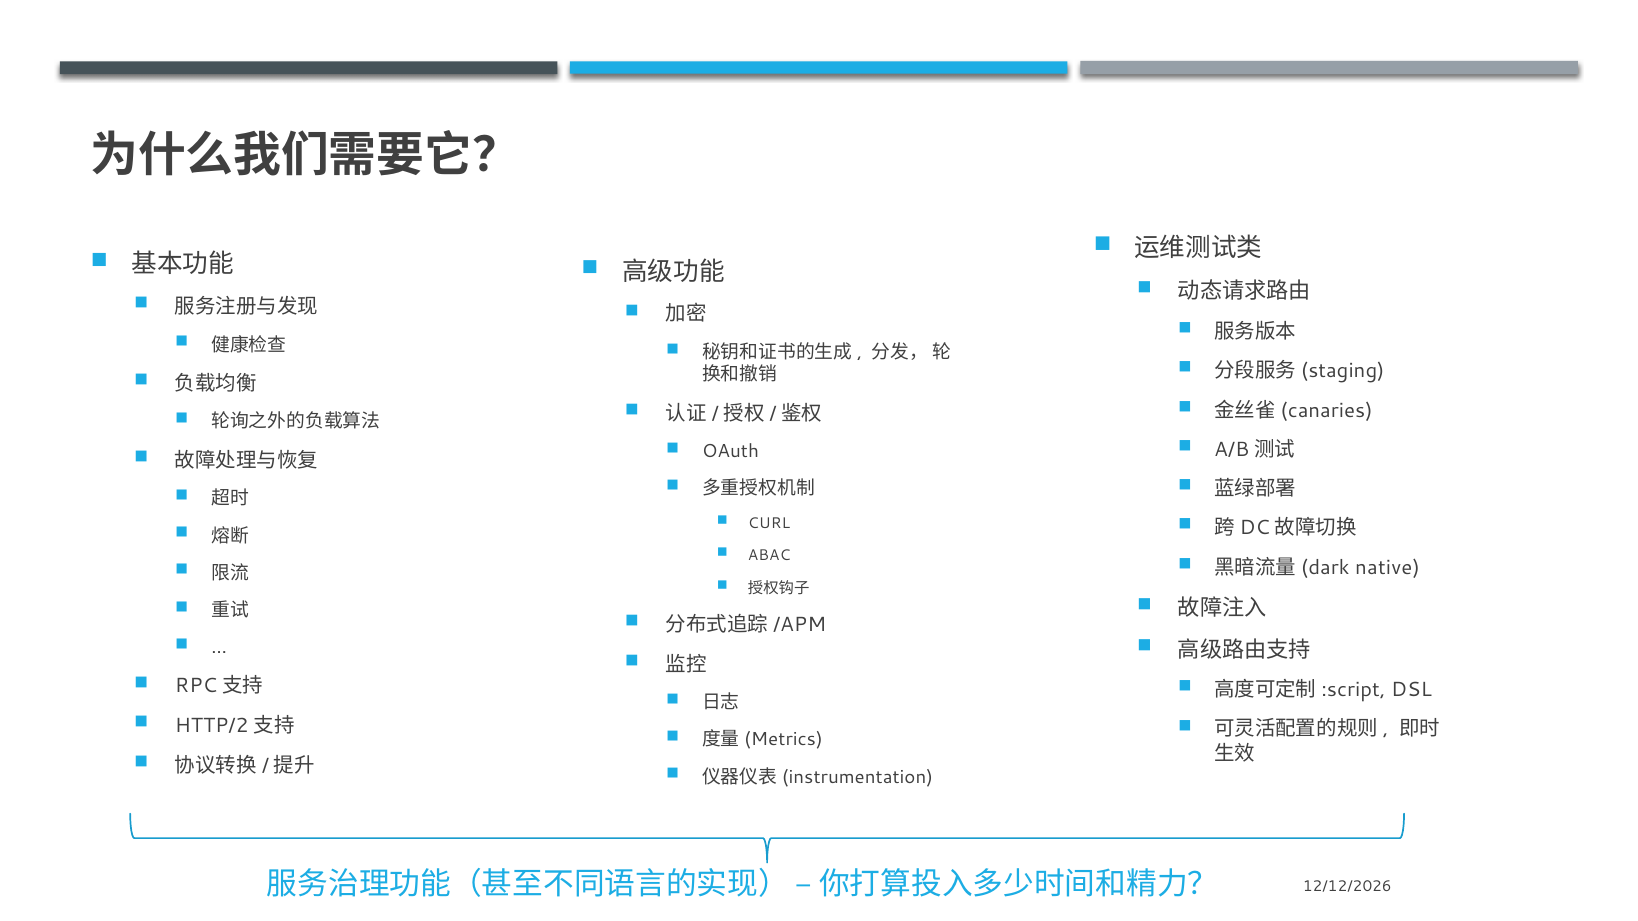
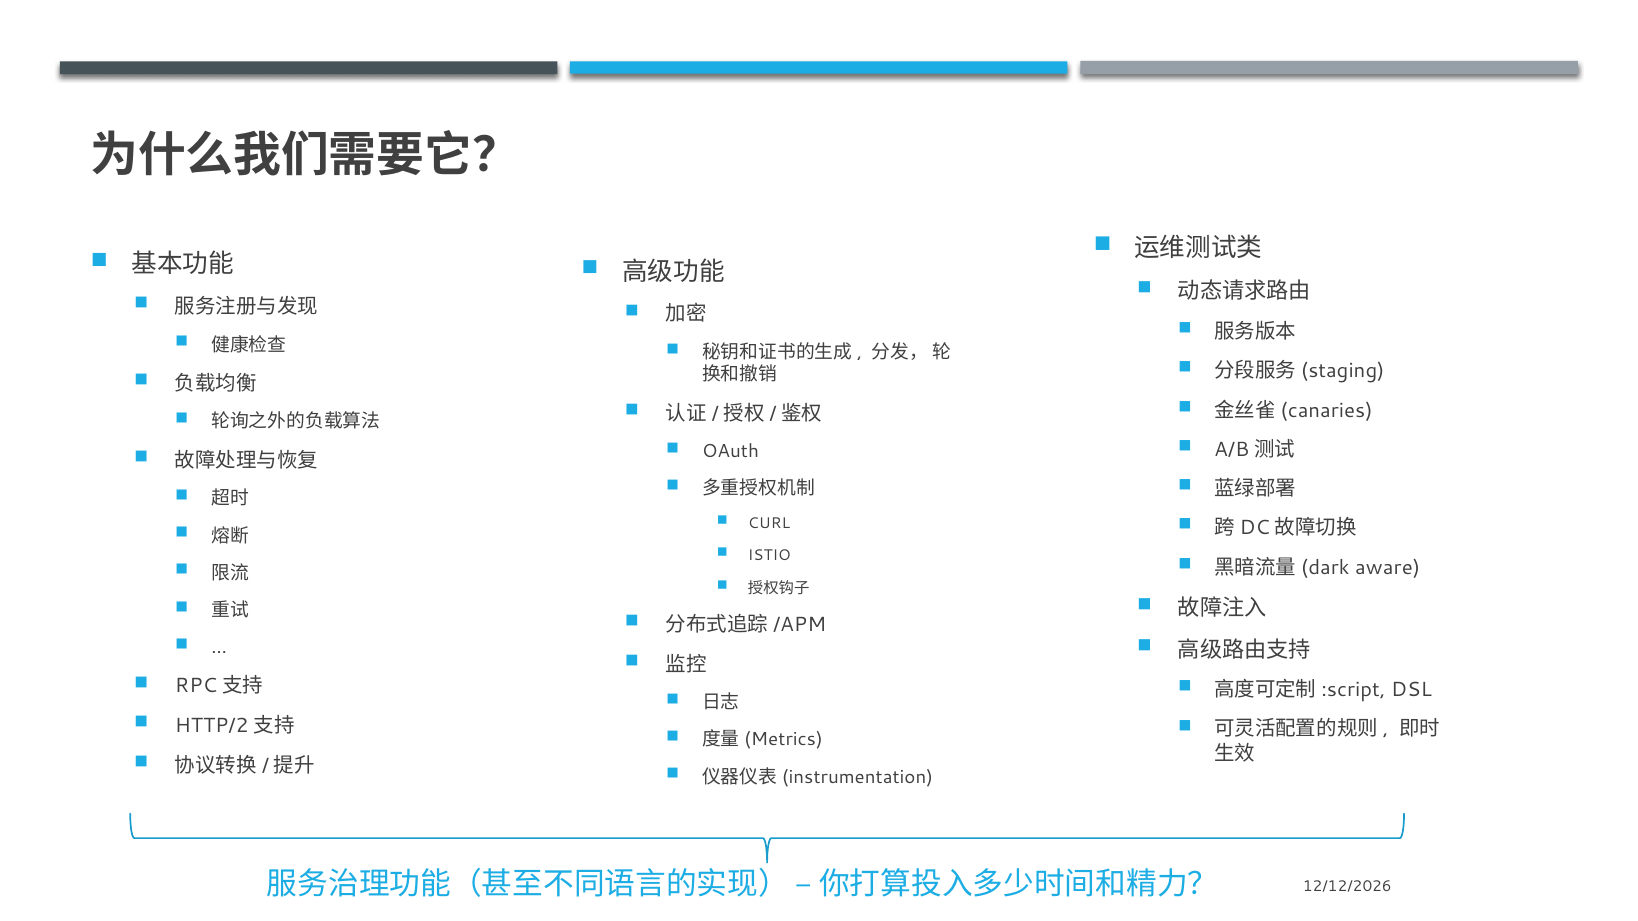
ABAC: ABAC -> ISTIO
native: native -> aware
